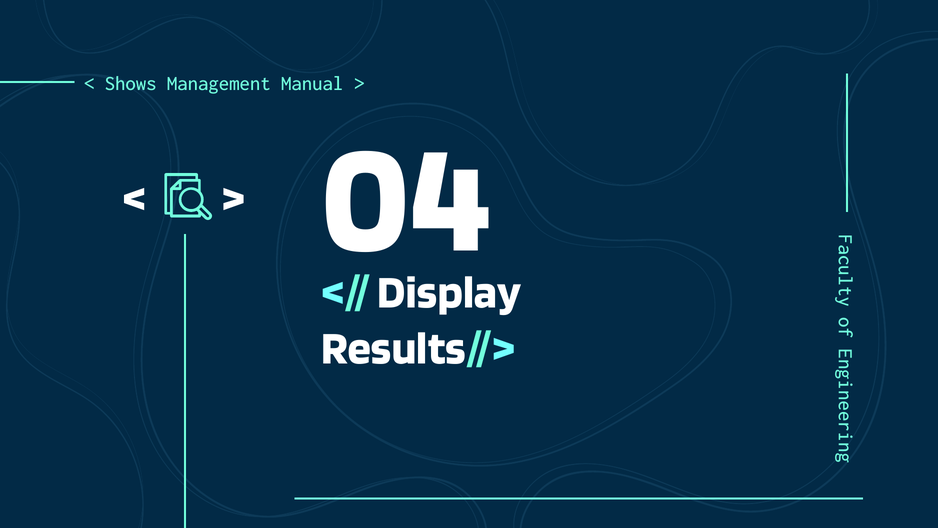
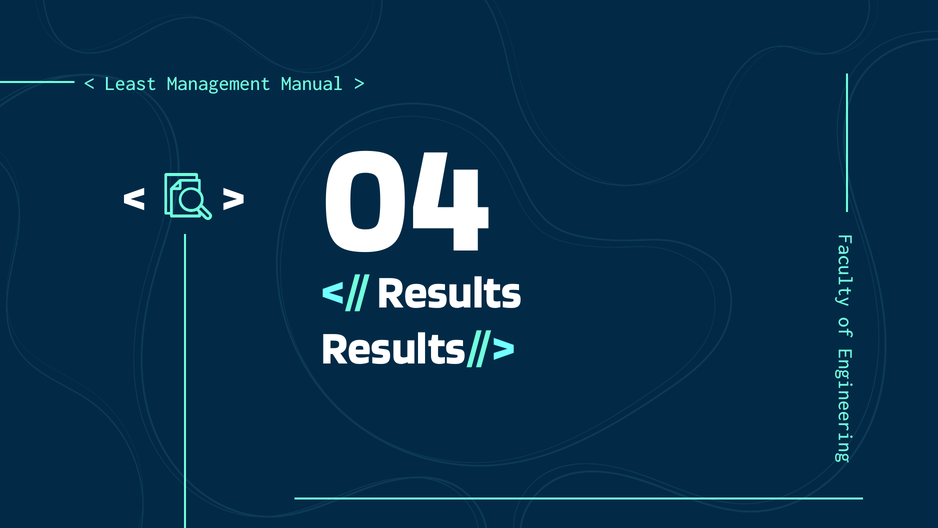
Shows: Shows -> Least
Display: Display -> Results
